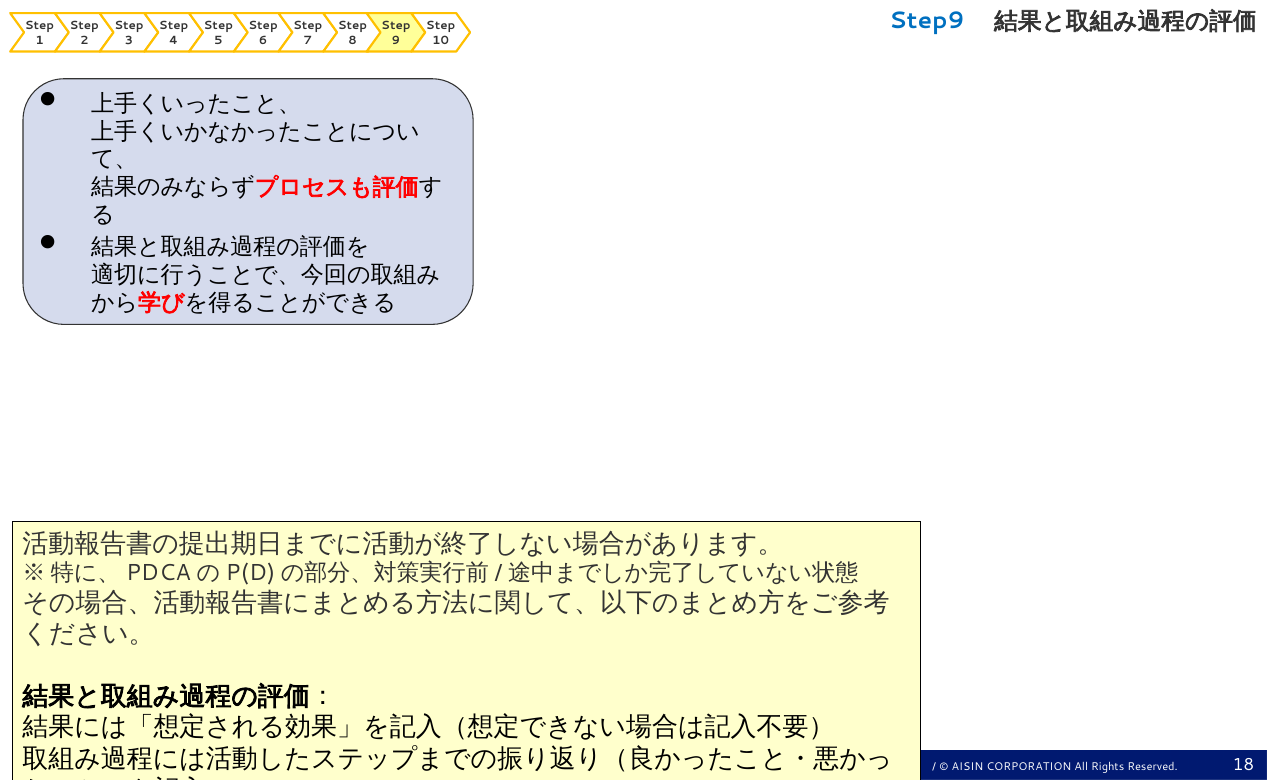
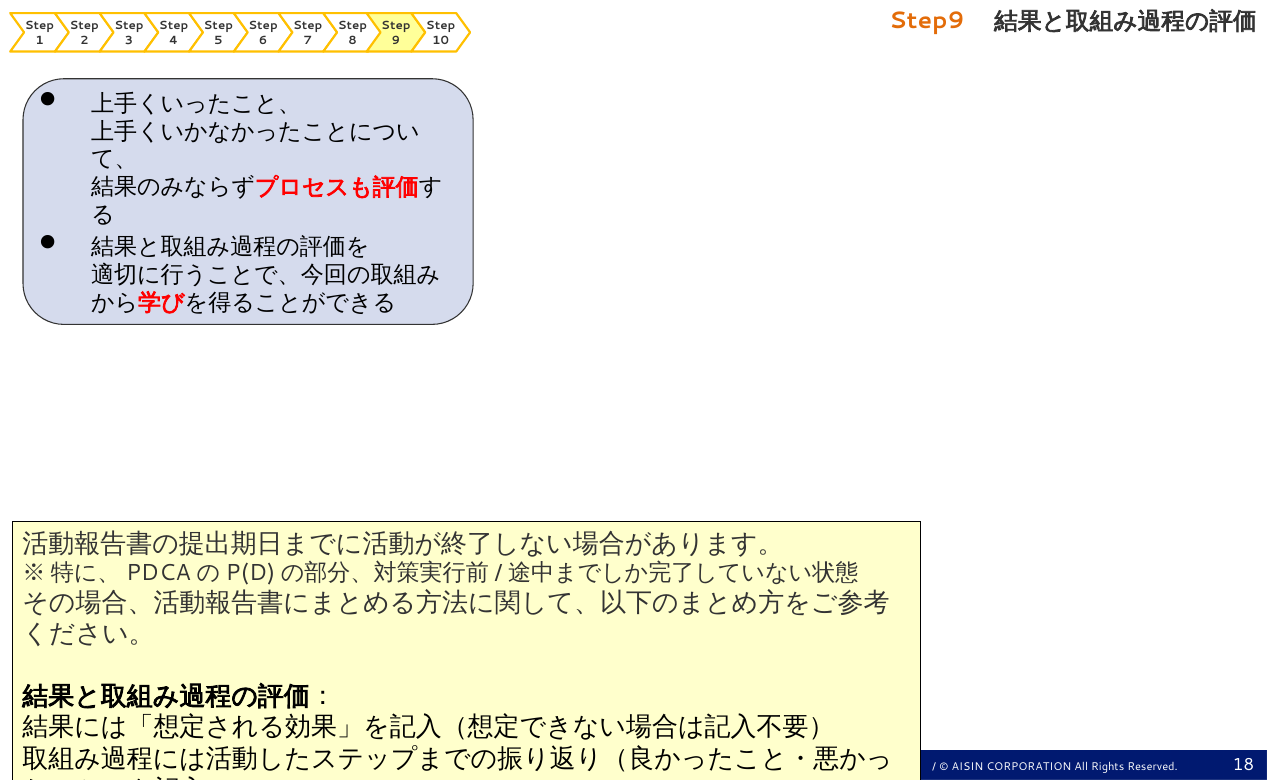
Step9 colour: blue -> orange
